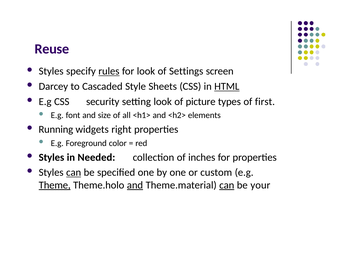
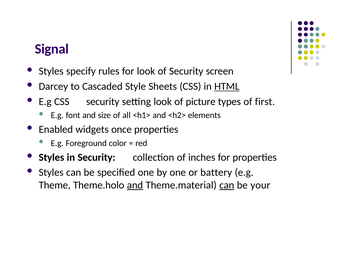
Reuse: Reuse -> Signal
rules underline: present -> none
of Settings: Settings -> Security
Running: Running -> Enabled
right: right -> once
in Needed: Needed -> Security
can at (74, 172) underline: present -> none
custom: custom -> battery
Theme underline: present -> none
